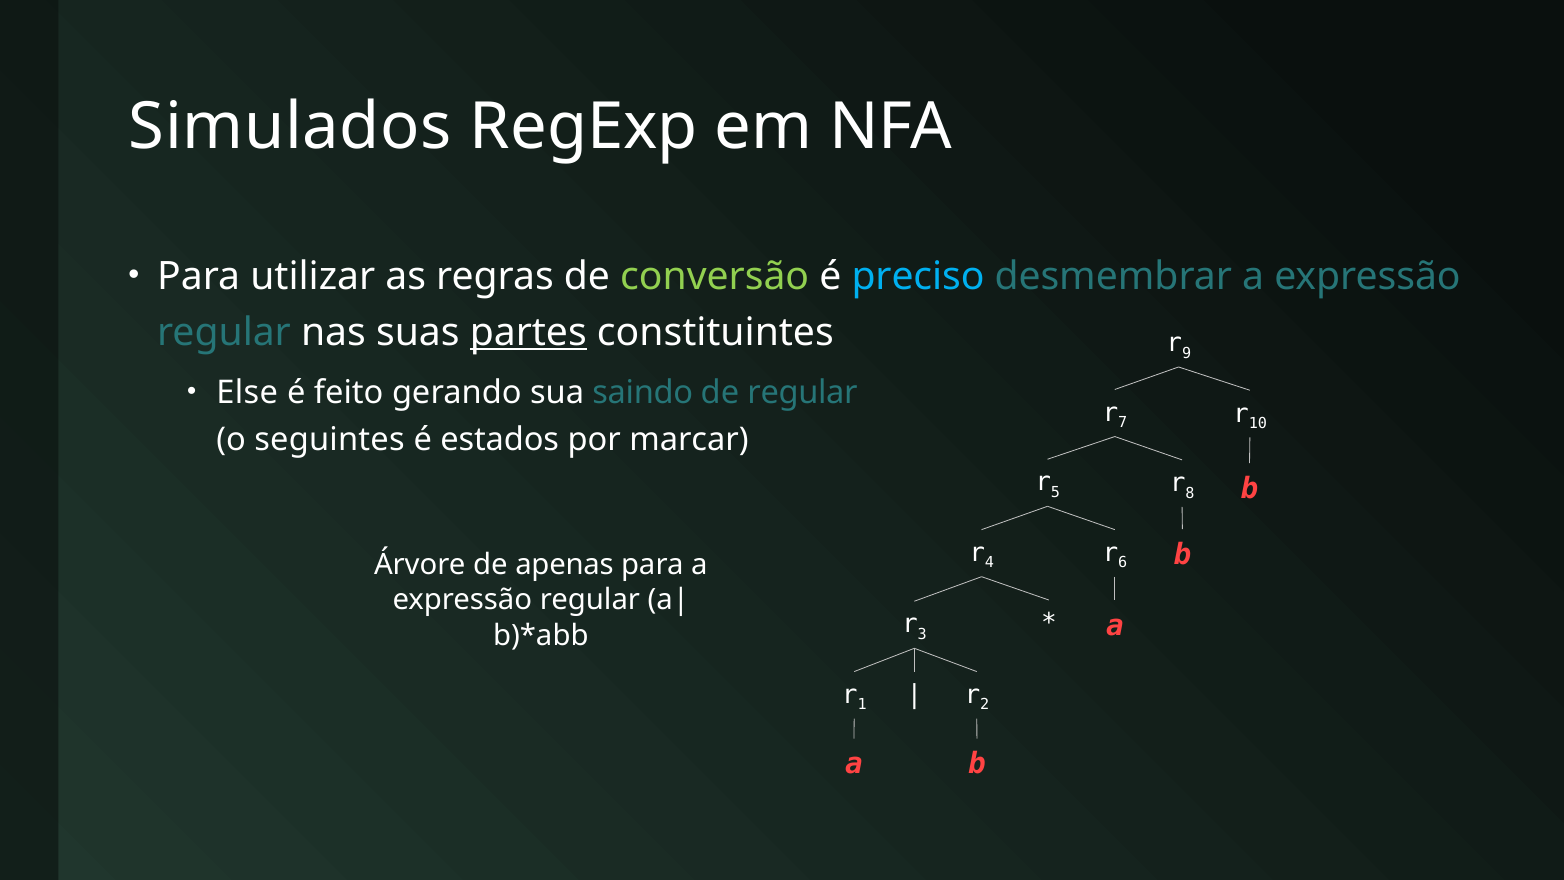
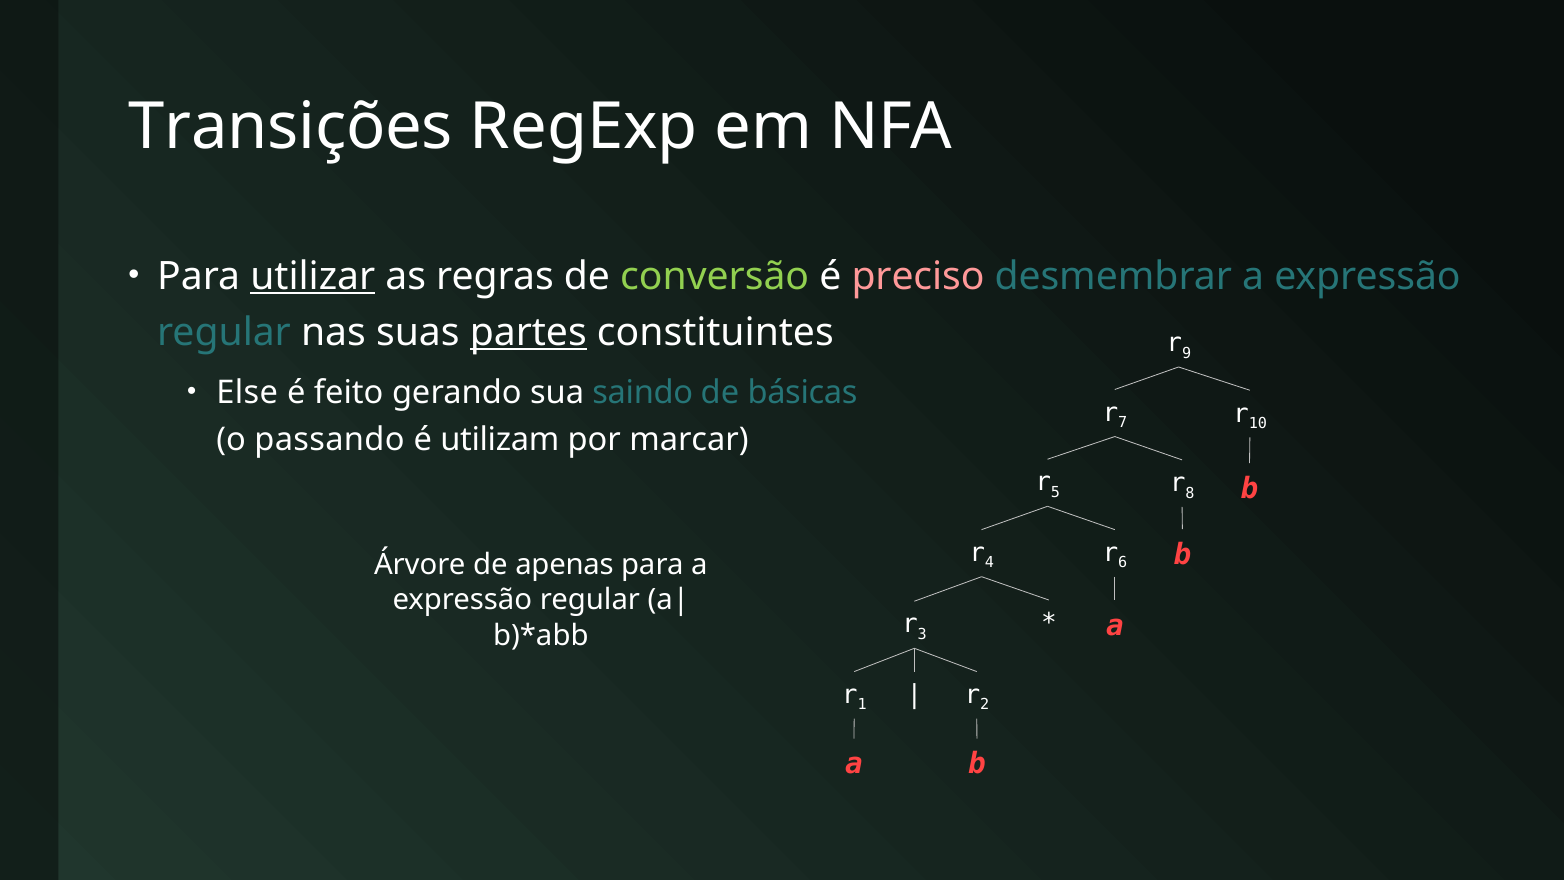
Simulados: Simulados -> Transições
utilizar underline: none -> present
preciso colour: light blue -> pink
de regular: regular -> básicas
seguintes: seguintes -> passando
estados: estados -> utilizam
